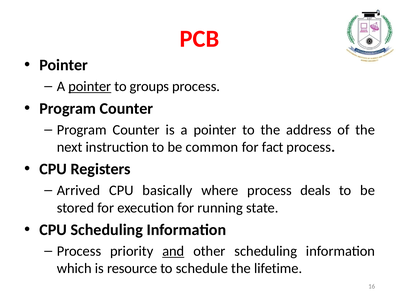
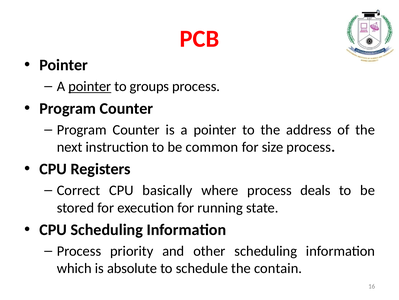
fact: fact -> size
Arrived: Arrived -> Correct
and underline: present -> none
resource: resource -> absolute
lifetime: lifetime -> contain
